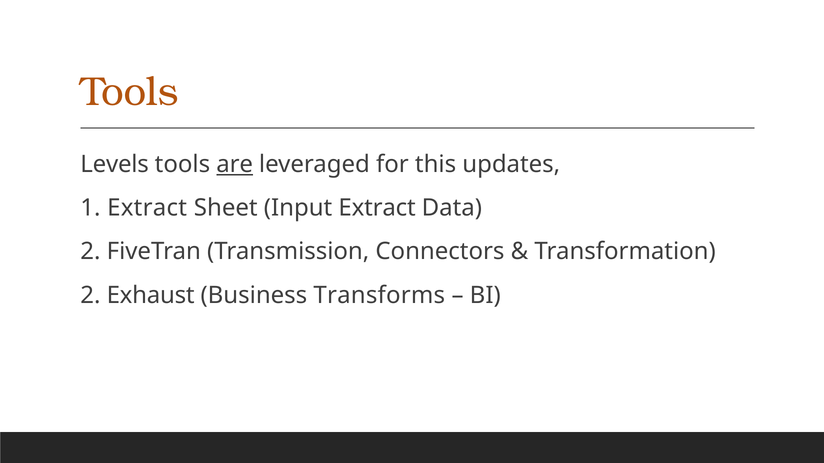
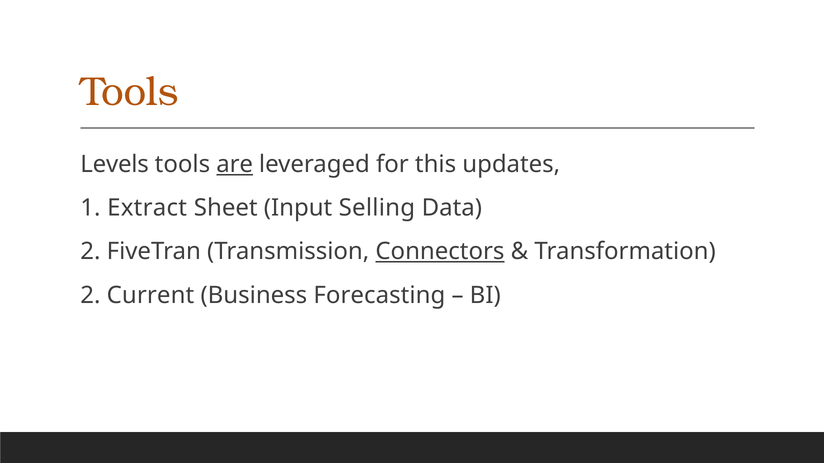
Input Extract: Extract -> Selling
Connectors underline: none -> present
Exhaust: Exhaust -> Current
Transforms: Transforms -> Forecasting
